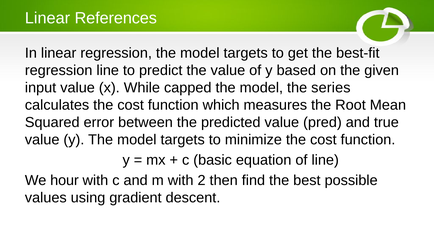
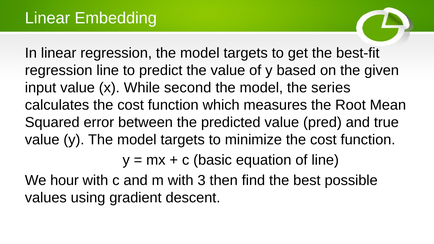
References: References -> Embedding
capped: capped -> second
2: 2 -> 3
